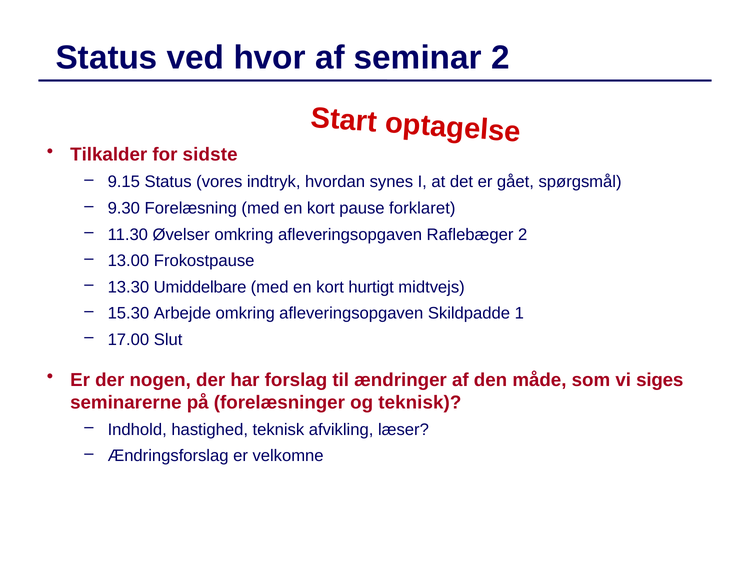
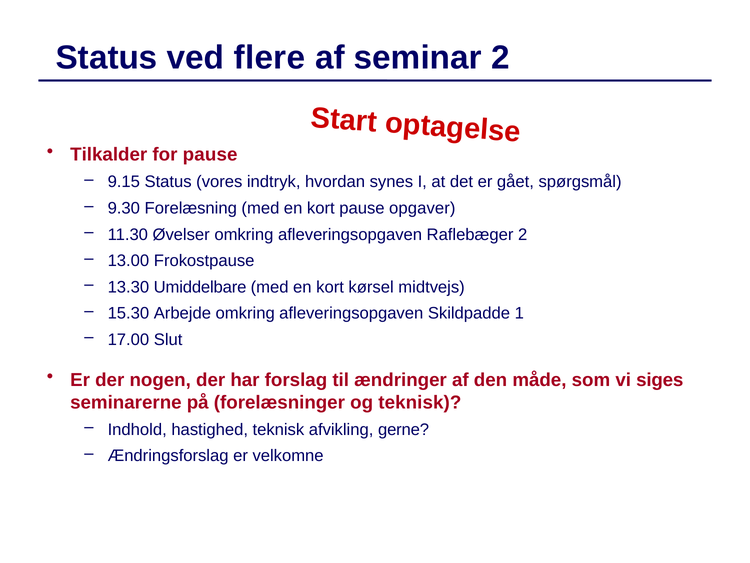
hvor: hvor -> flere
for sidste: sidste -> pause
forklaret: forklaret -> opgaver
hurtigt: hurtigt -> kørsel
læser: læser -> gerne
